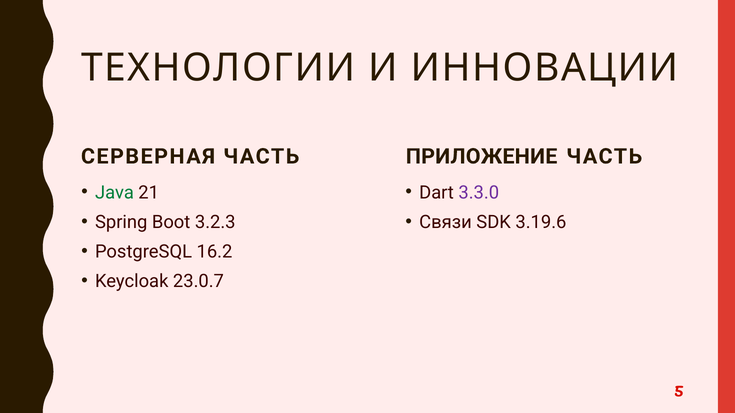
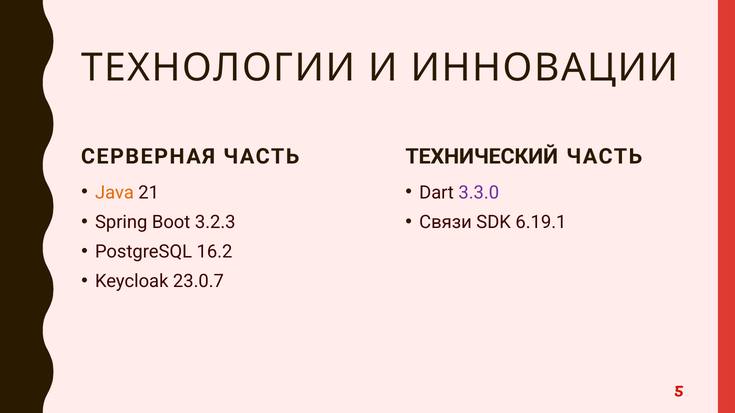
ПРИЛОЖЕНИЕ: ПРИЛОЖЕНИЕ -> ТЕХНИЧЕСКИЙ
Java colour: green -> orange
3.19.6: 3.19.6 -> 6.19.1
